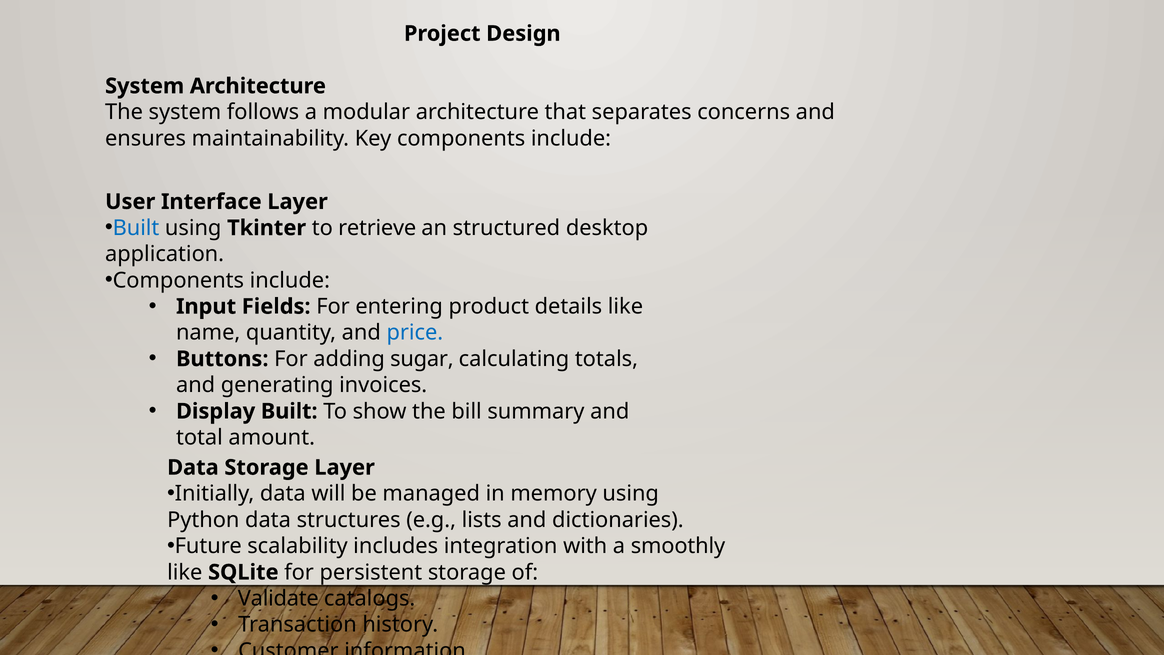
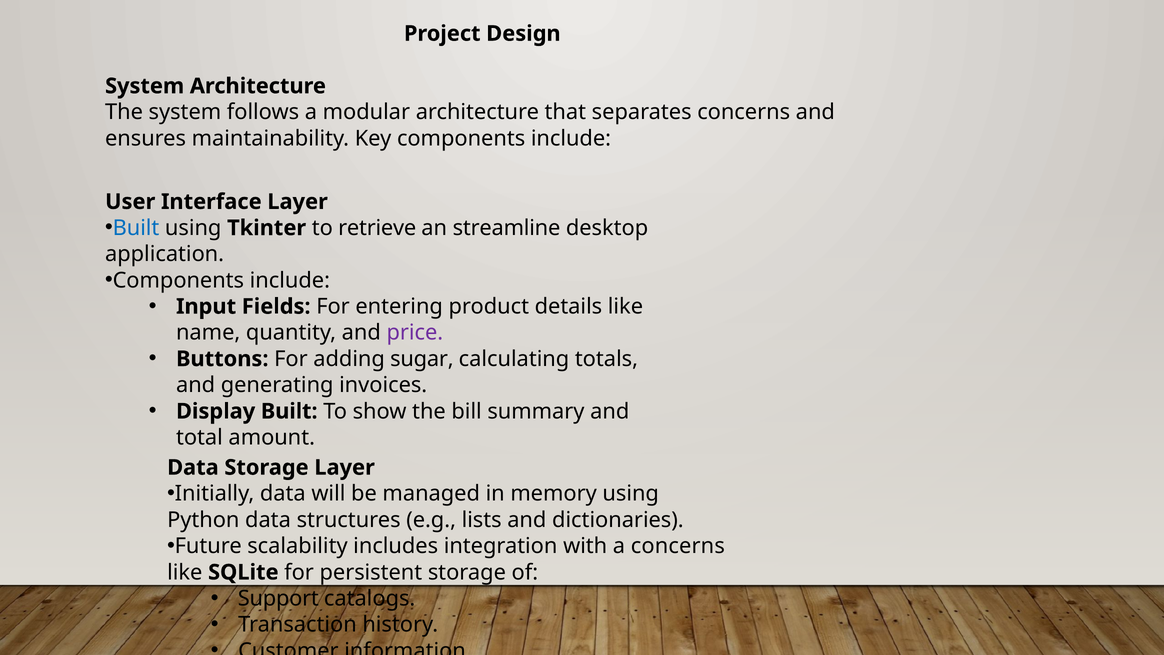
structured: structured -> streamline
price colour: blue -> purple
a smoothly: smoothly -> concerns
Validate: Validate -> Support
